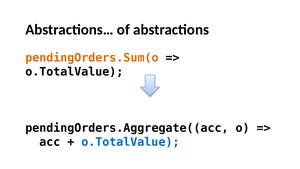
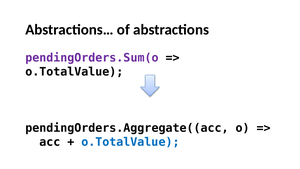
pendingOrders.Sum(o colour: orange -> purple
